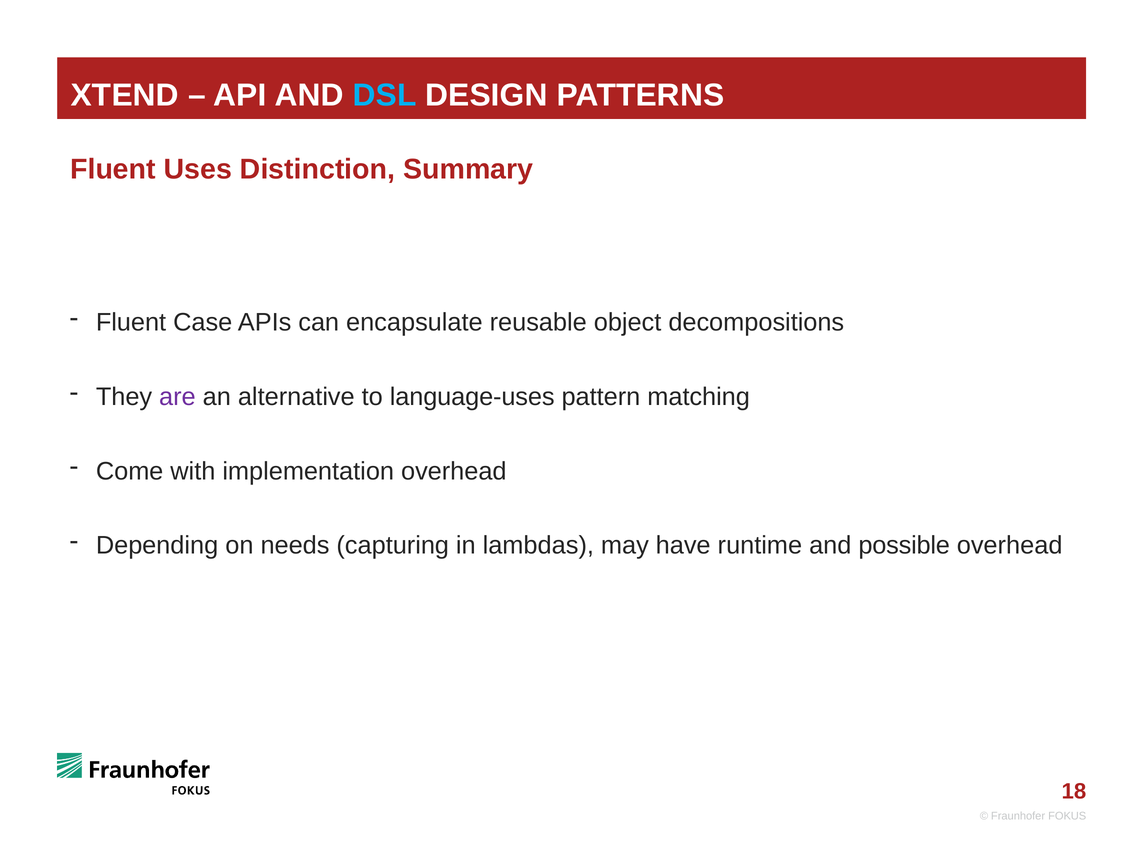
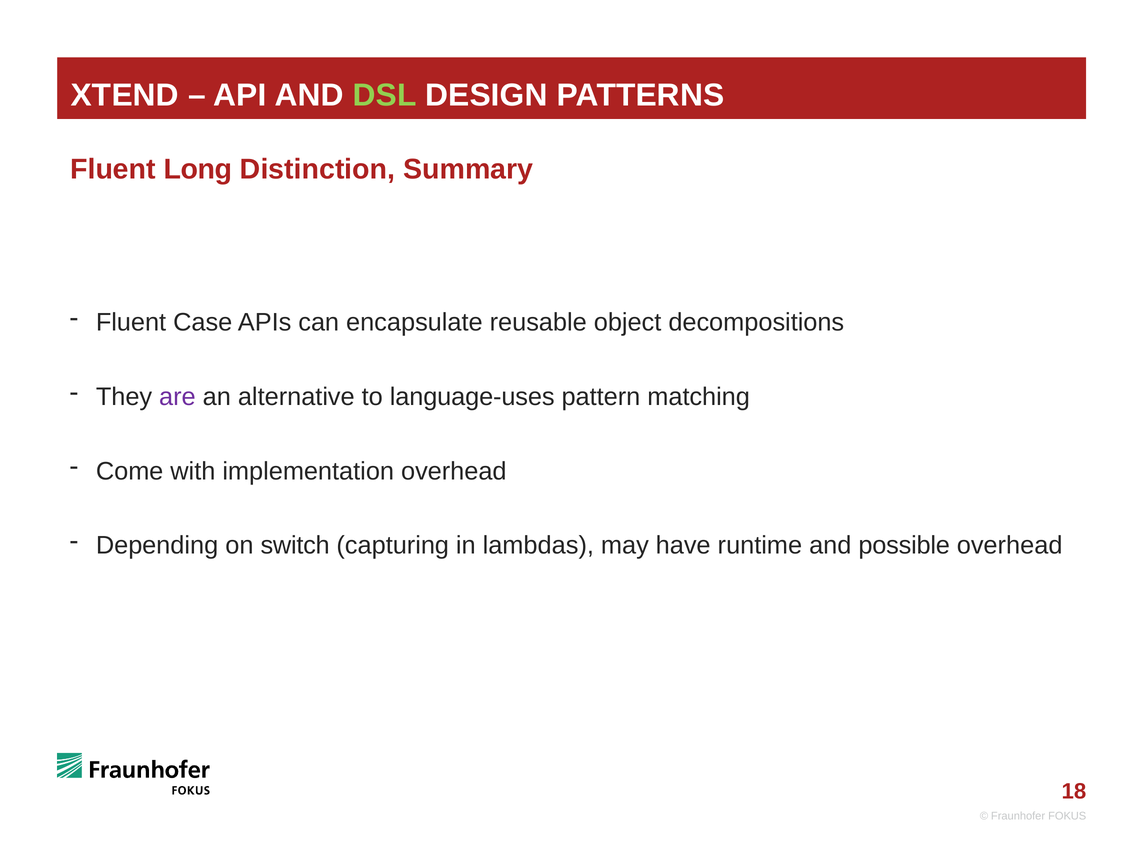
DSL colour: light blue -> light green
Uses: Uses -> Long
needs: needs -> switch
